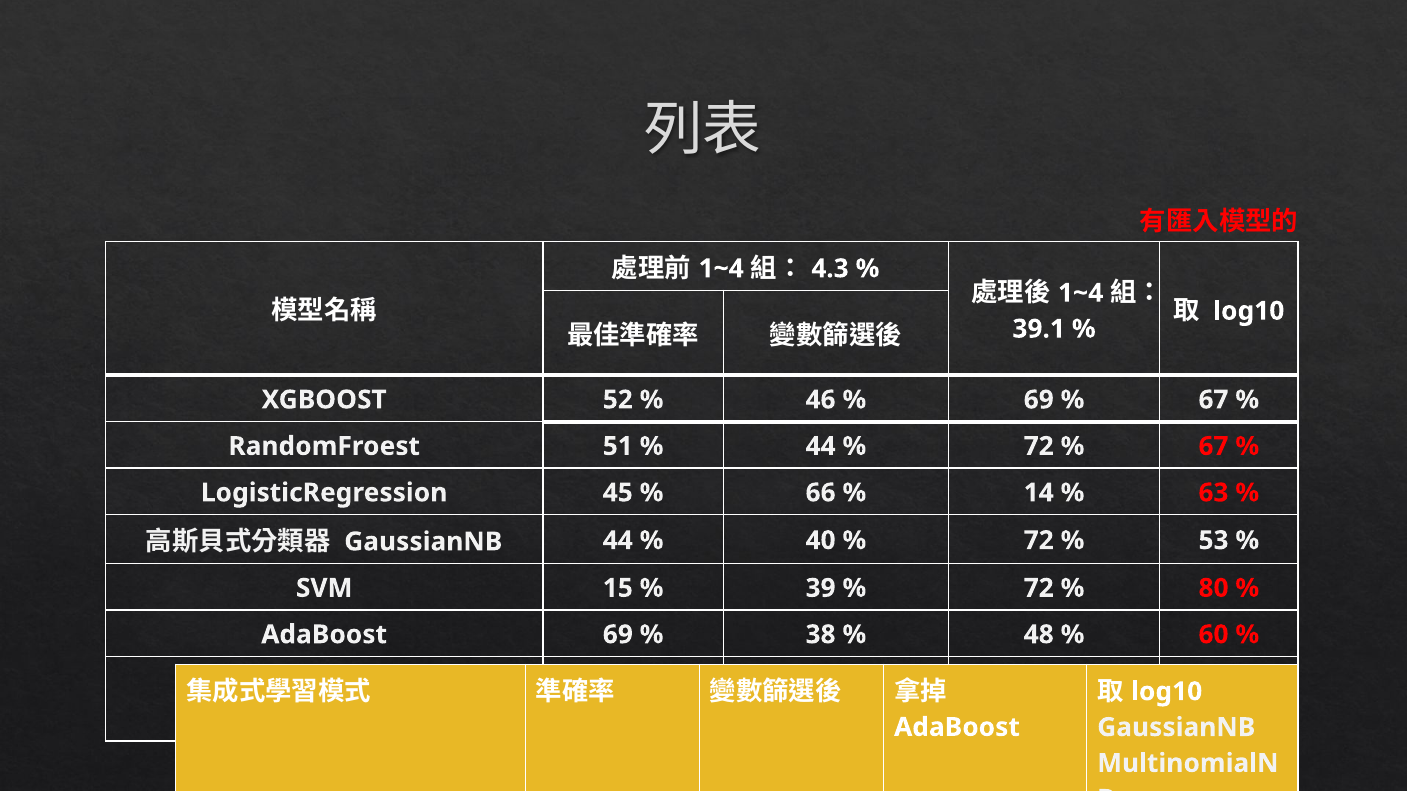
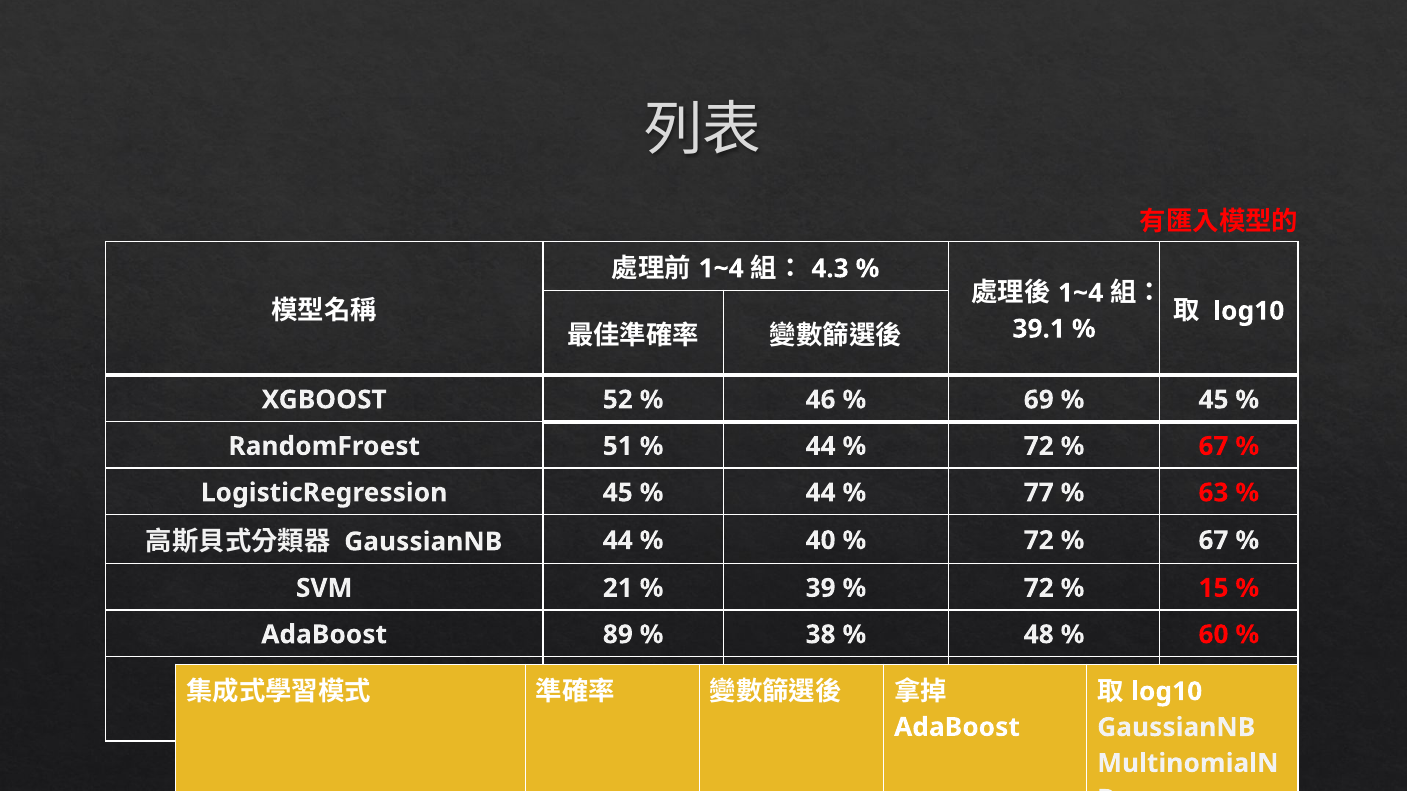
67 at (1214, 400): 67 -> 45
66 at (821, 493): 66 -> 44
14: 14 -> 77
53 at (1214, 541): 53 -> 67
15: 15 -> 21
80: 80 -> 15
AdaBoost 69: 69 -> 89
